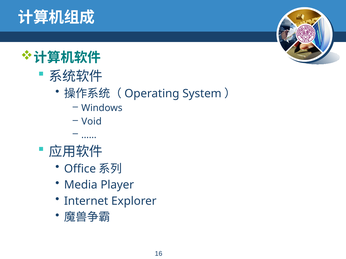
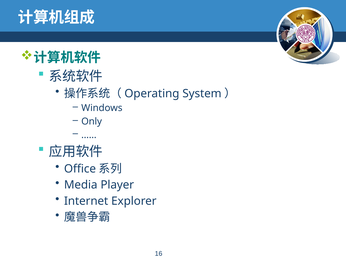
Void: Void -> Only
